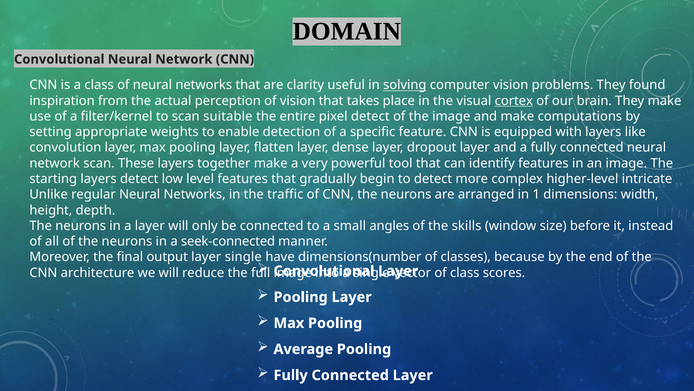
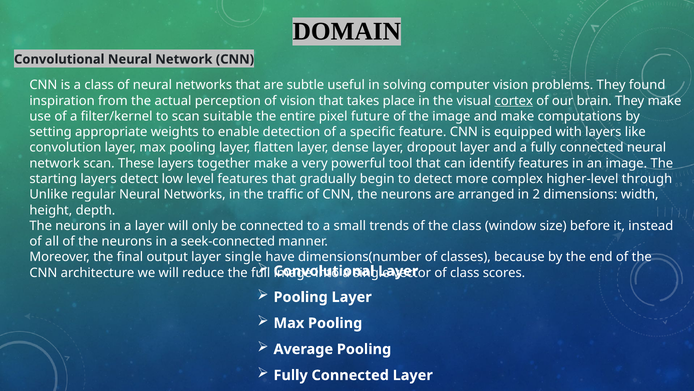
clarity: clarity -> subtle
solving underline: present -> none
pixel detect: detect -> future
intricate: intricate -> through
1: 1 -> 2
angles: angles -> trends
the skills: skills -> class
